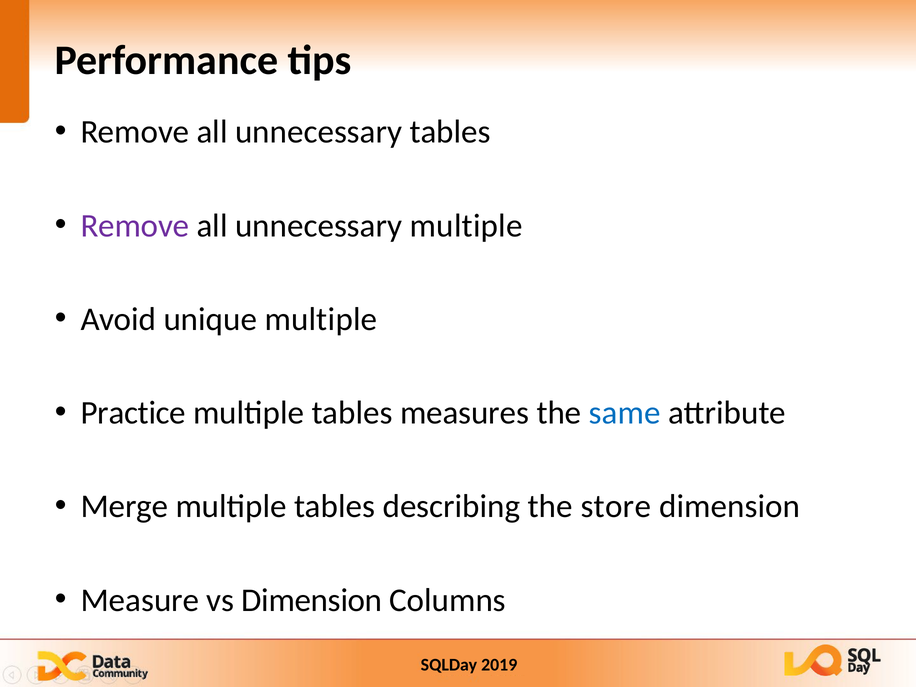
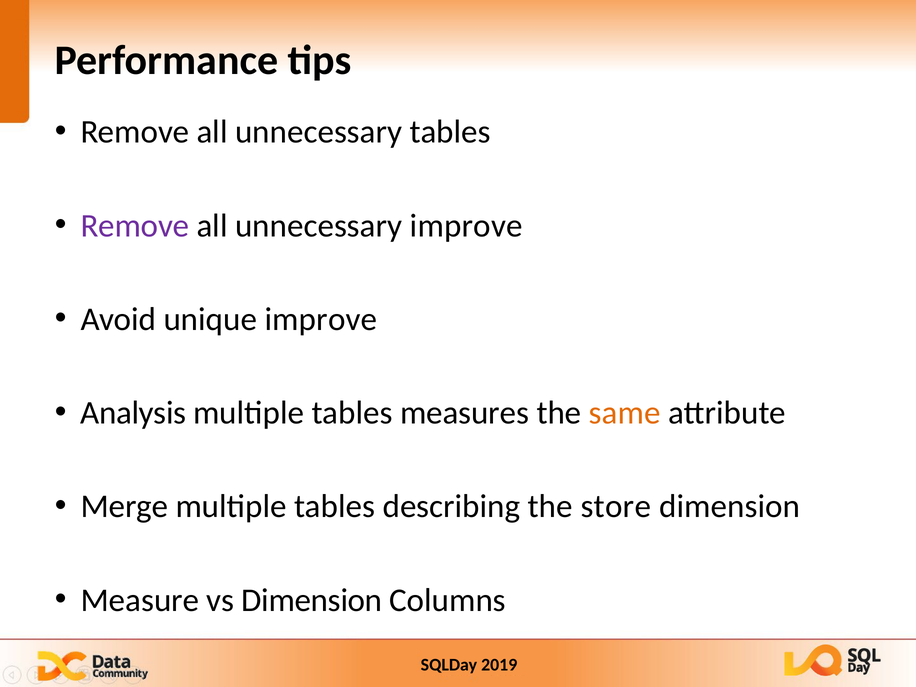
unnecessary multiple: multiple -> improve
unique multiple: multiple -> improve
Practice: Practice -> Analysis
same colour: blue -> orange
